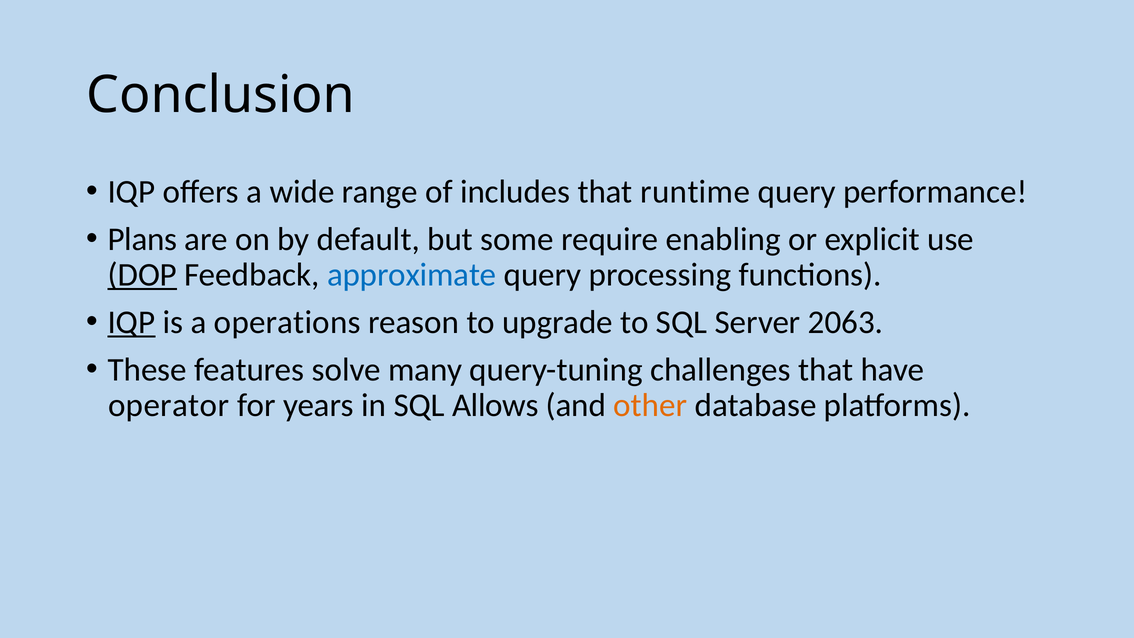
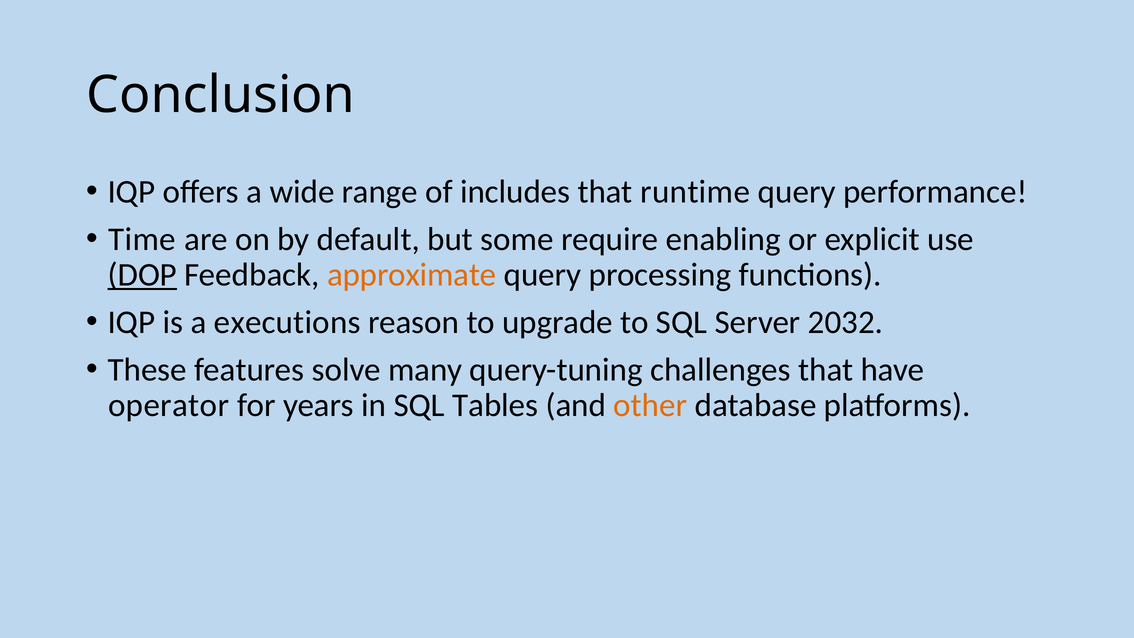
Plans: Plans -> Time
approximate colour: blue -> orange
IQP at (131, 322) underline: present -> none
operations: operations -> executions
2063: 2063 -> 2032
Allows: Allows -> Tables
